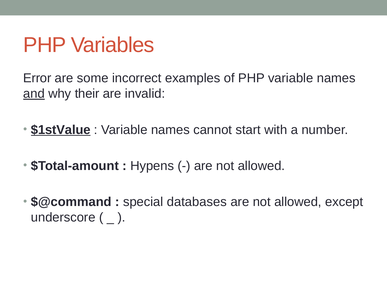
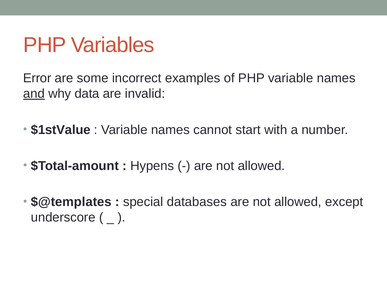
their: their -> data
$1stValue underline: present -> none
$@command: $@command -> $@templates
